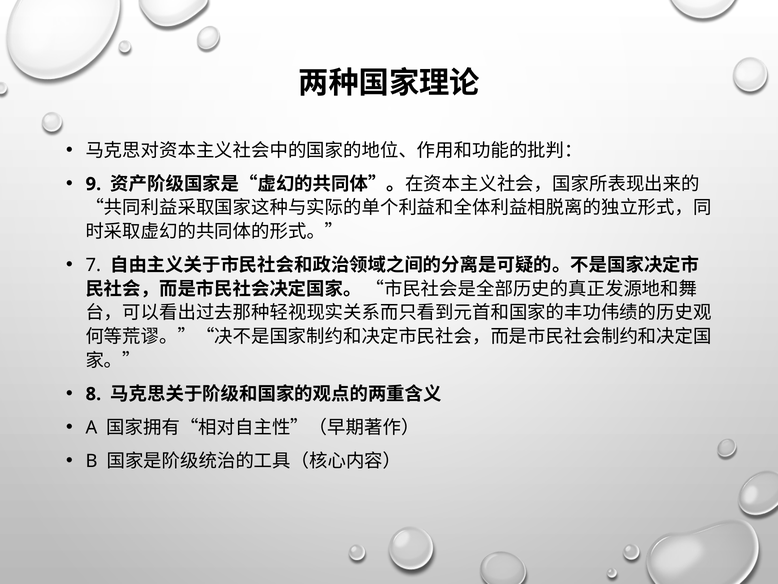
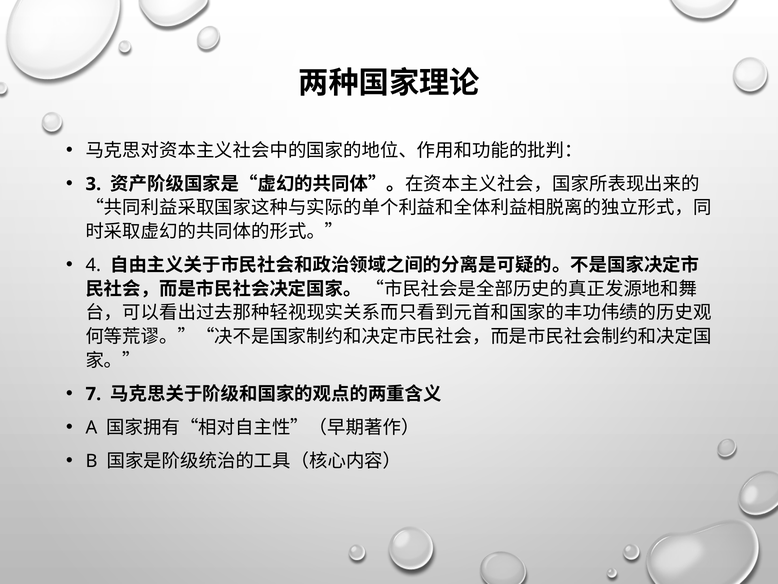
9: 9 -> 3
7: 7 -> 4
8: 8 -> 7
